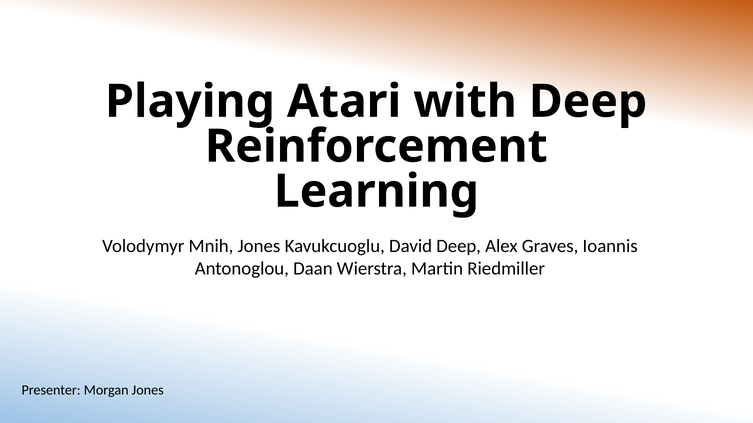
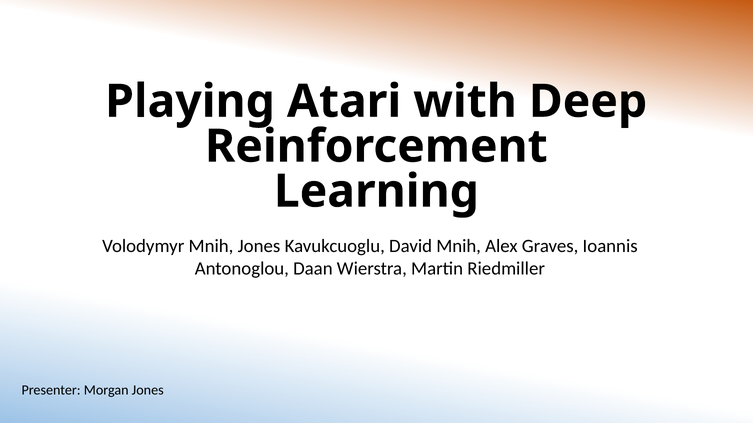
David Deep: Deep -> Mnih
